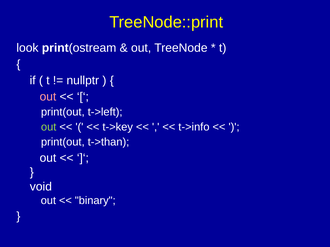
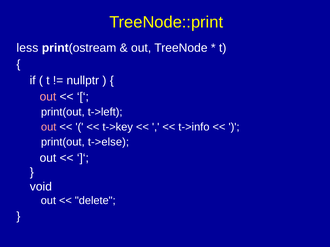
look: look -> less
out at (49, 127) colour: light green -> pink
t->than: t->than -> t->else
binary: binary -> delete
